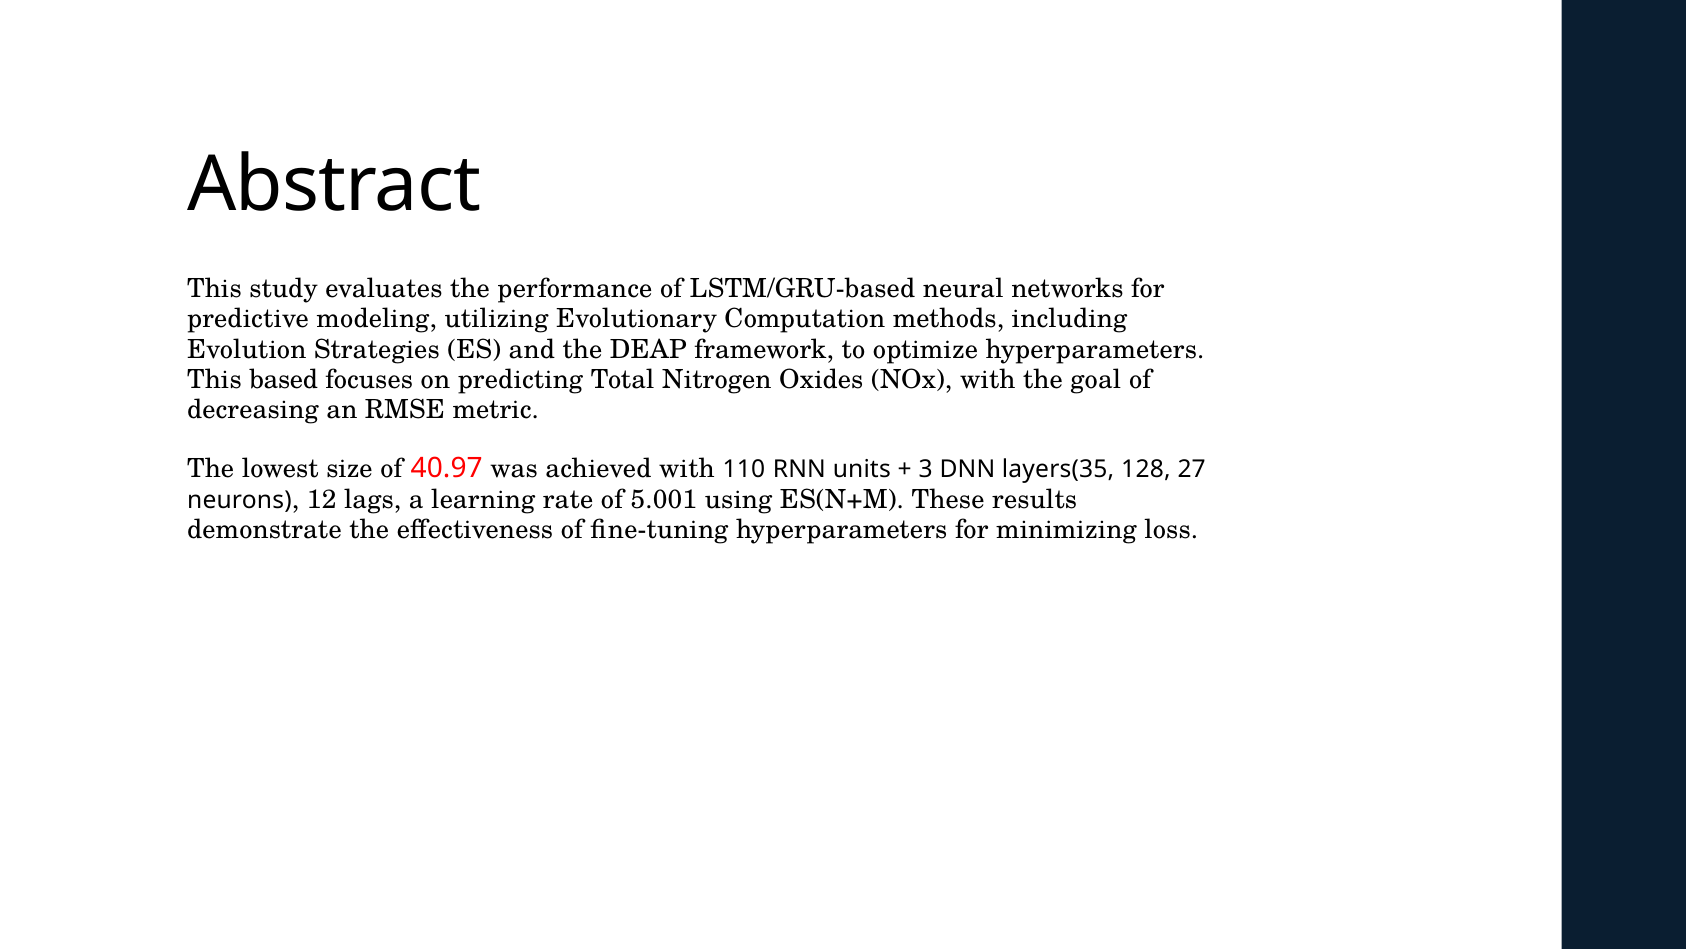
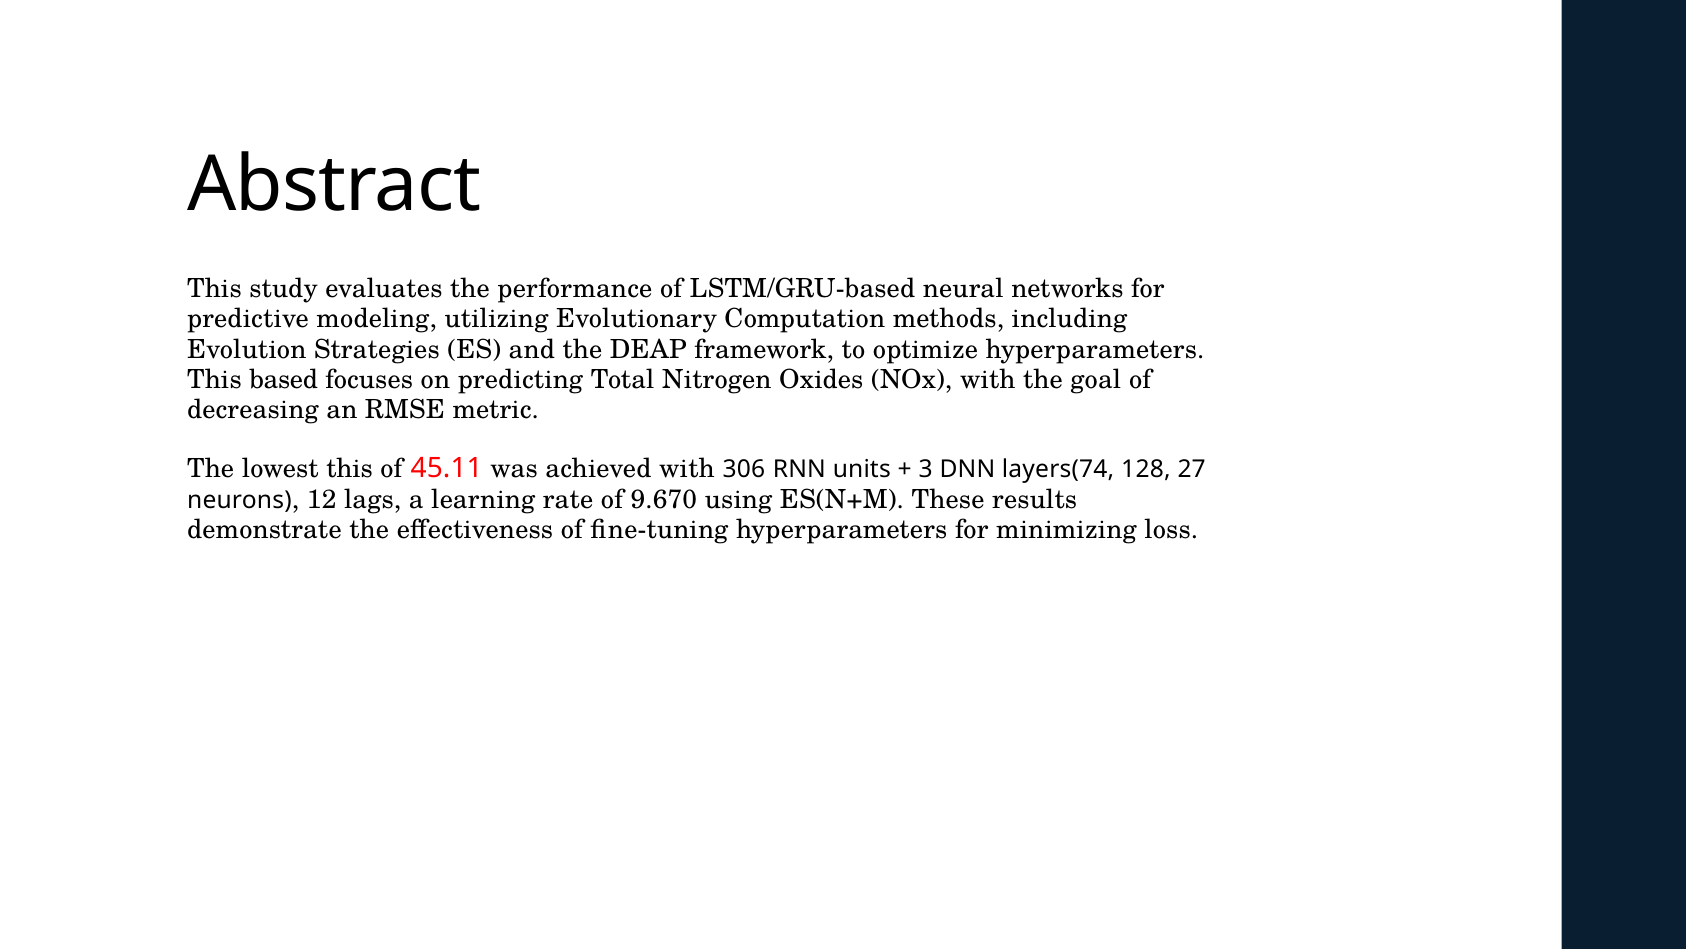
lowest size: size -> this
40.97: 40.97 -> 45.11
110: 110 -> 306
layers(35: layers(35 -> layers(74
5.001: 5.001 -> 9.670
